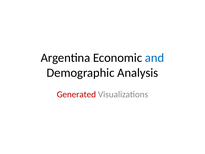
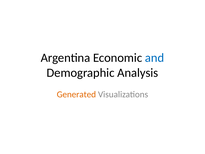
Generated colour: red -> orange
